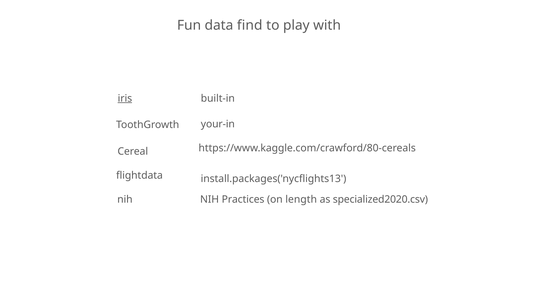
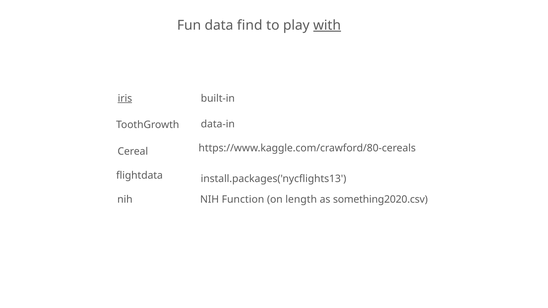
with underline: none -> present
your-in: your-in -> data-in
Practices: Practices -> Function
specialized2020.csv: specialized2020.csv -> something2020.csv
